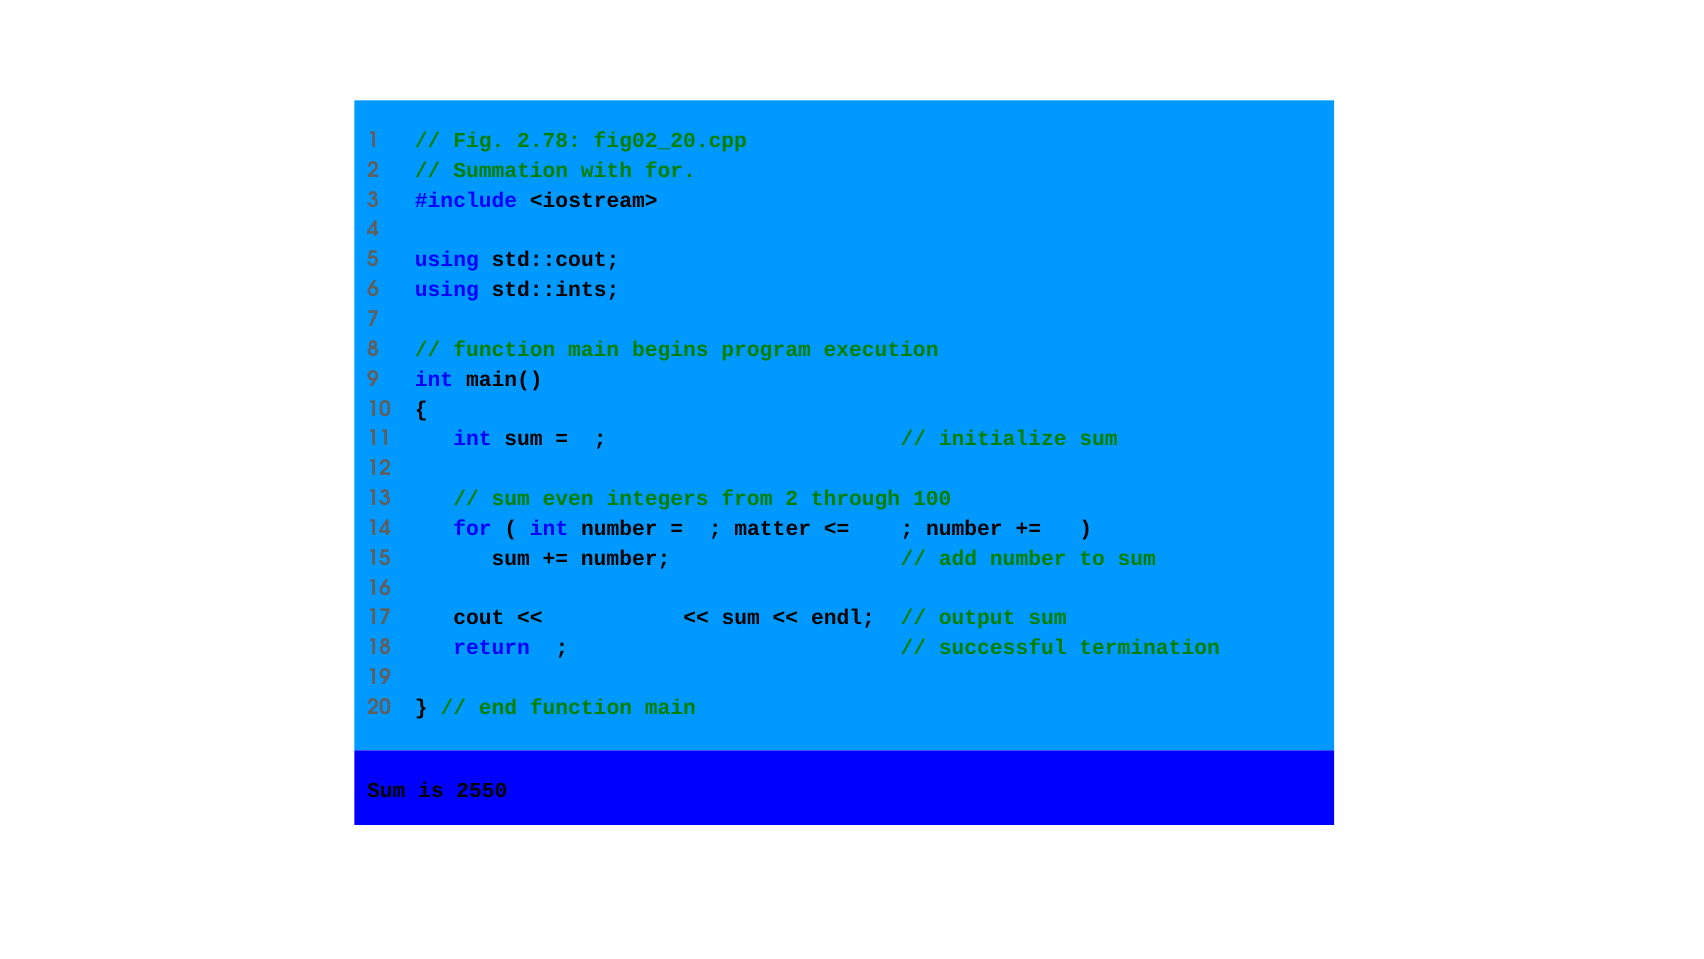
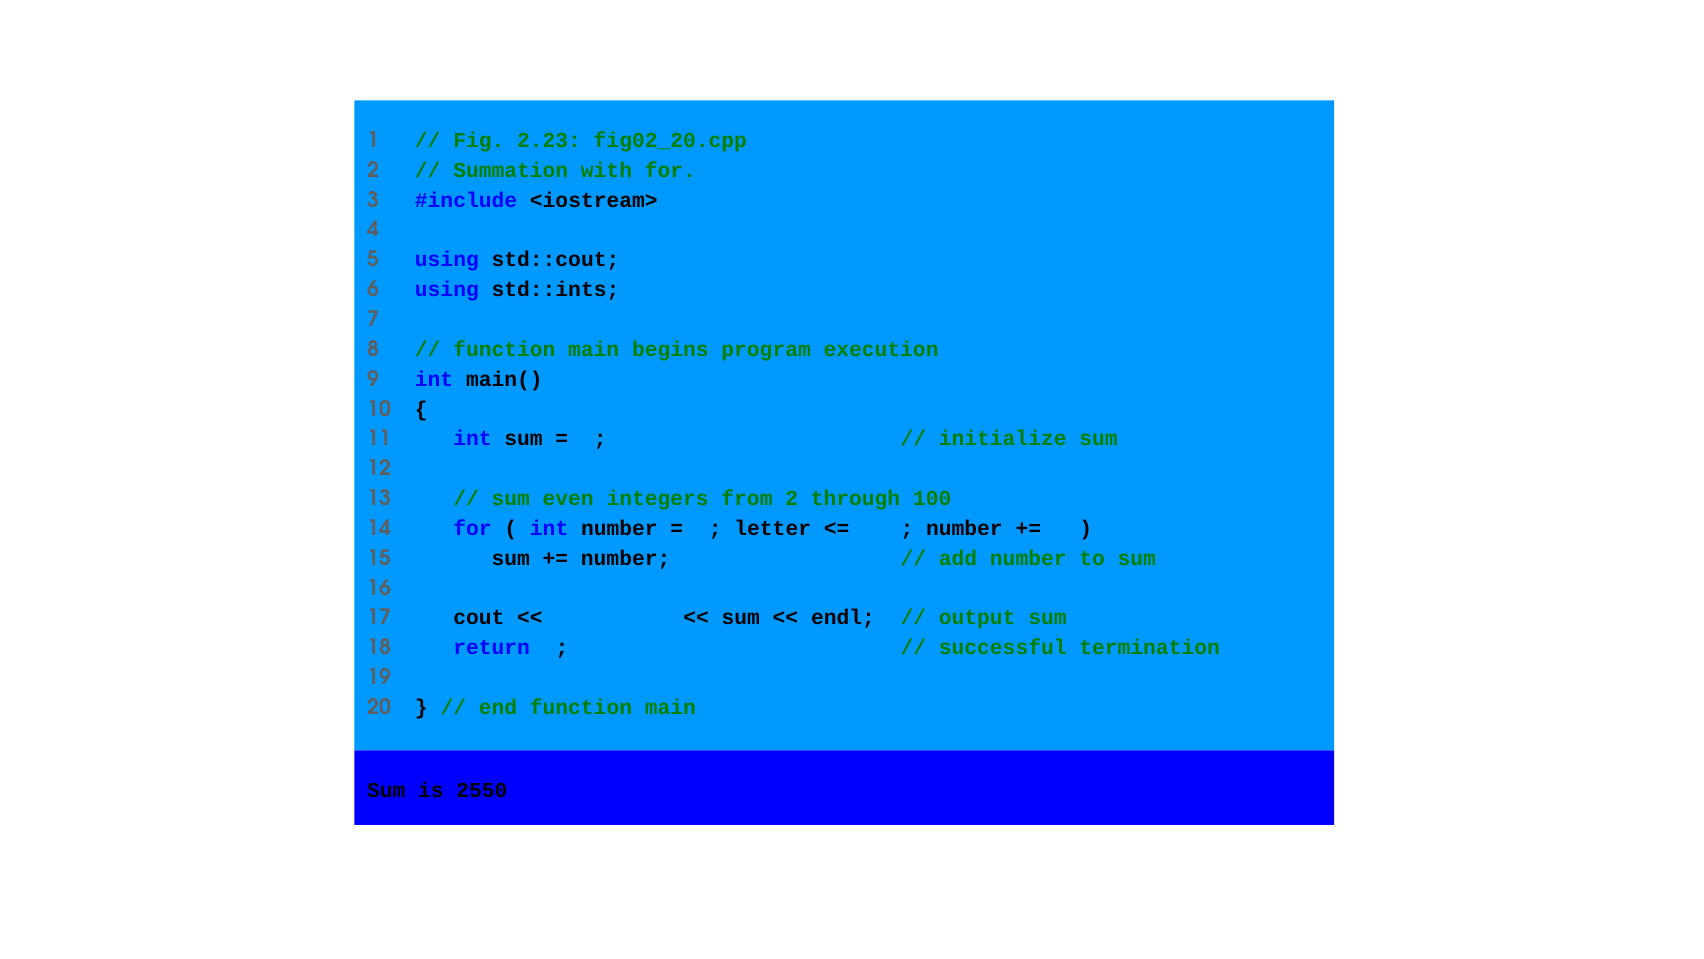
2.78: 2.78 -> 2.23
matter: matter -> letter
